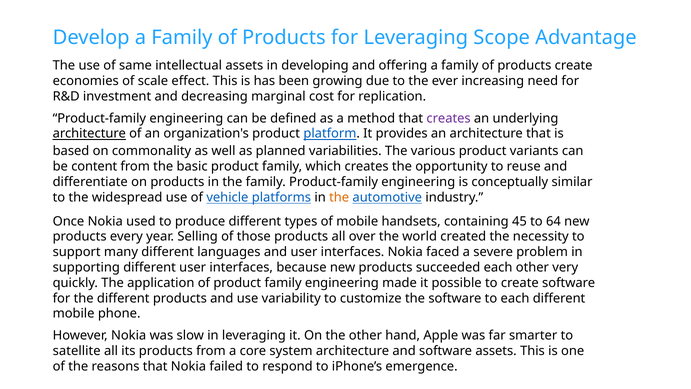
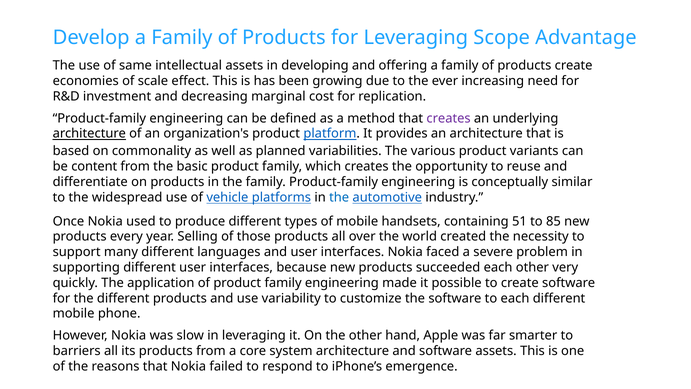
the at (339, 197) colour: orange -> blue
45: 45 -> 51
64: 64 -> 85
satellite: satellite -> barriers
